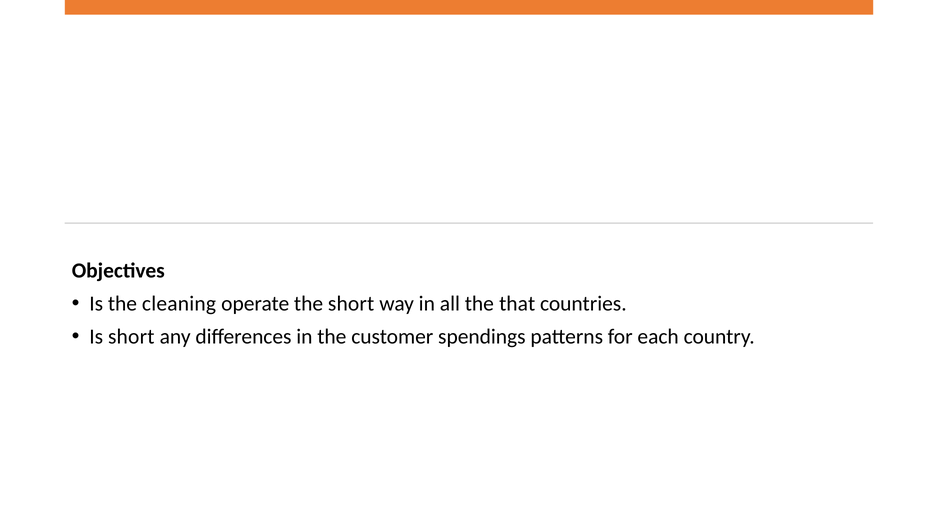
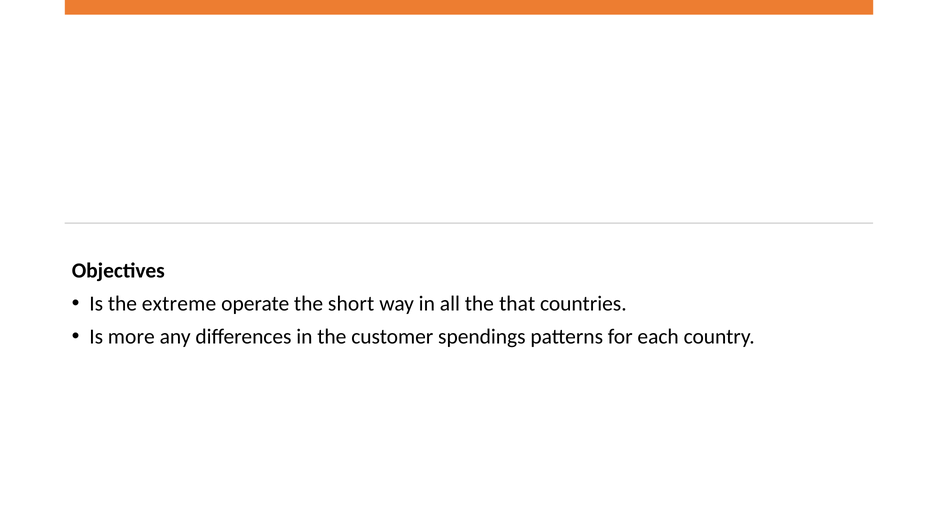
cleaning: cleaning -> extreme
Is short: short -> more
